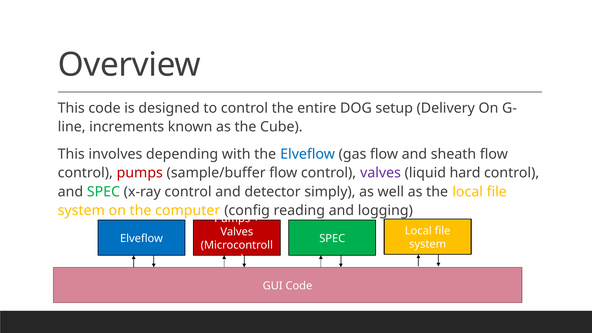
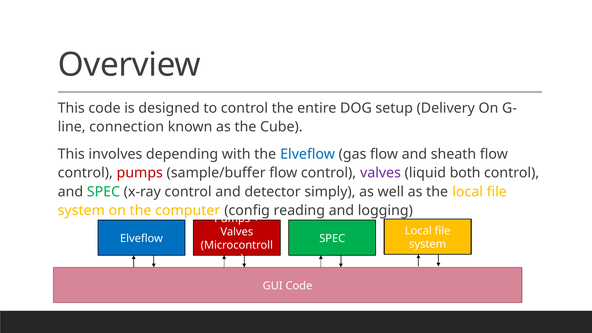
increments: increments -> connection
hard: hard -> both
